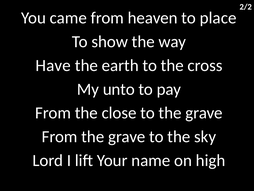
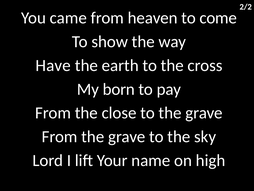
place: place -> come
unto: unto -> born
